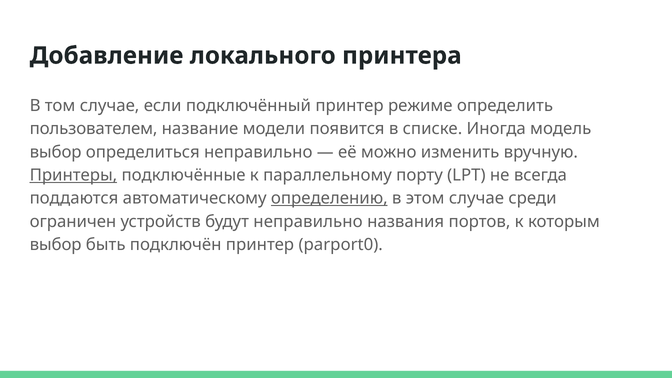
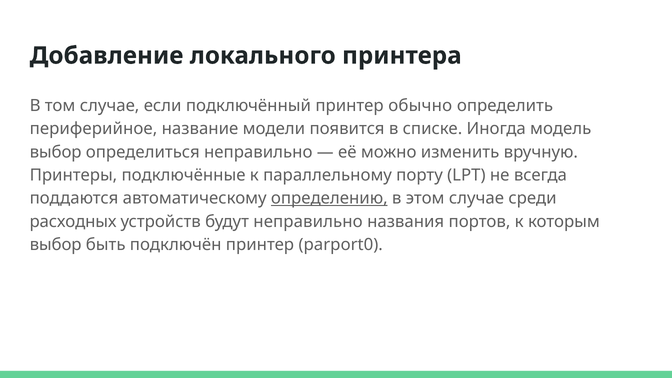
режиме: режиме -> обычно
пользователем: пользователем -> периферийное
Принтеры underline: present -> none
ограничен: ограничен -> расходных
